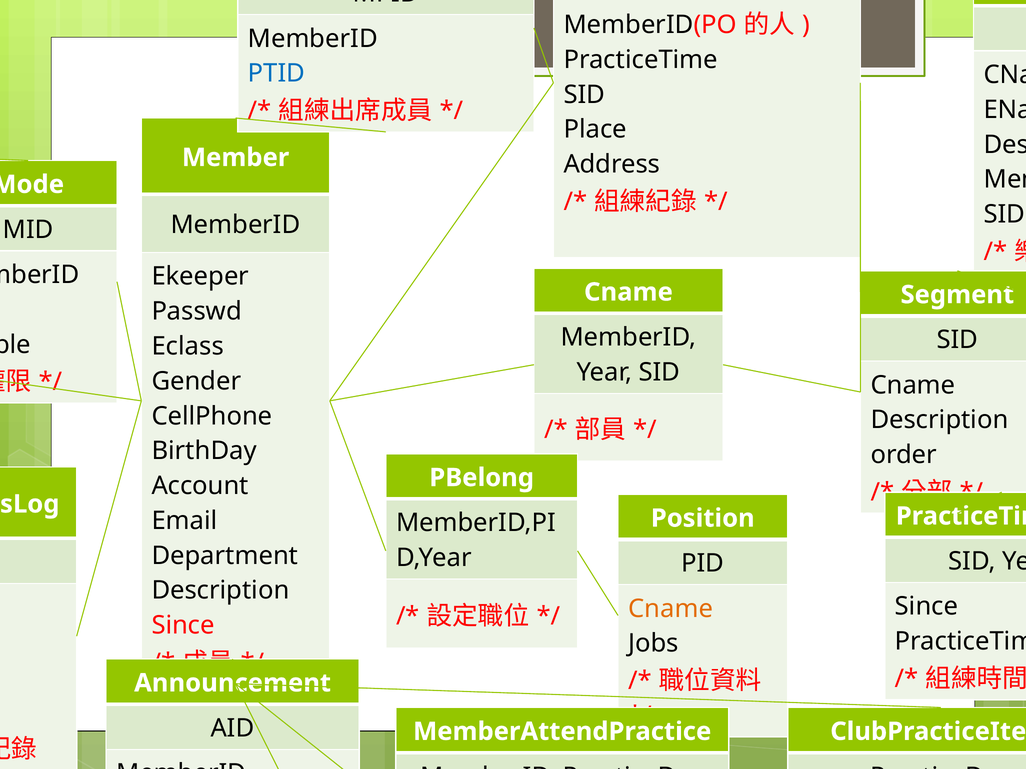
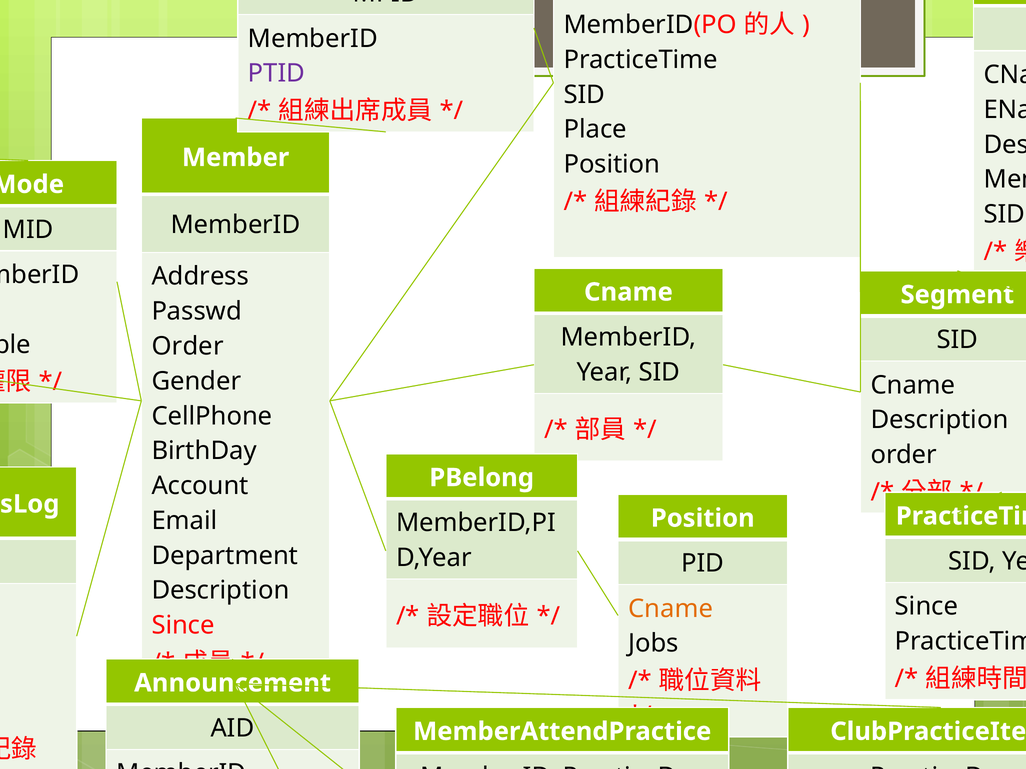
PTID at (276, 74) colour: blue -> purple
Address at (612, 164): Address -> Position
Ekeeper: Ekeeper -> Address
Eclass at (188, 347): Eclass -> Order
